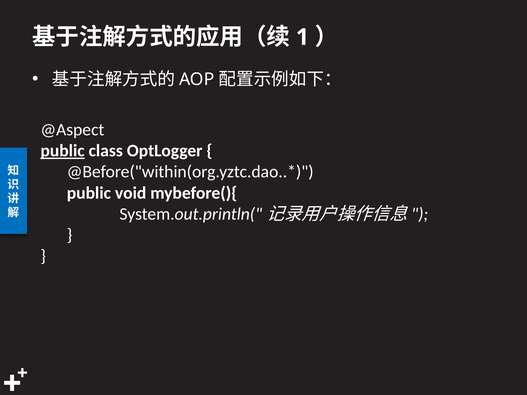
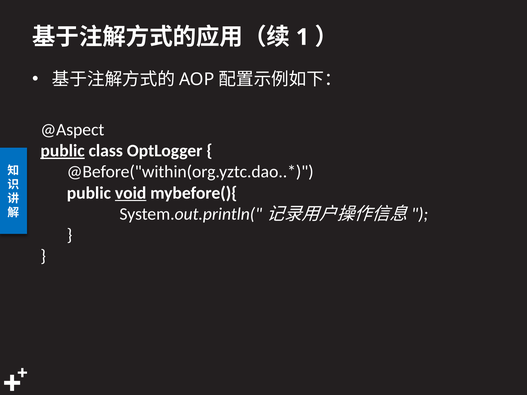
void underline: none -> present
